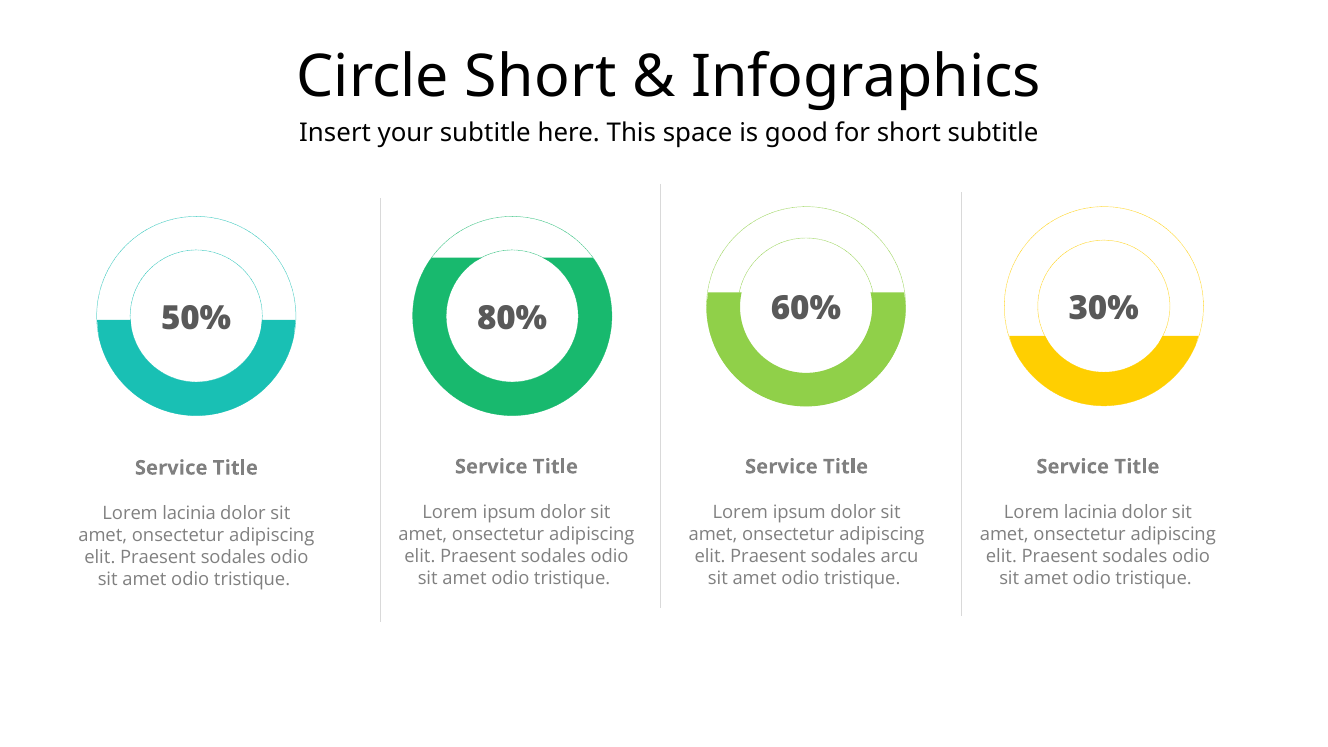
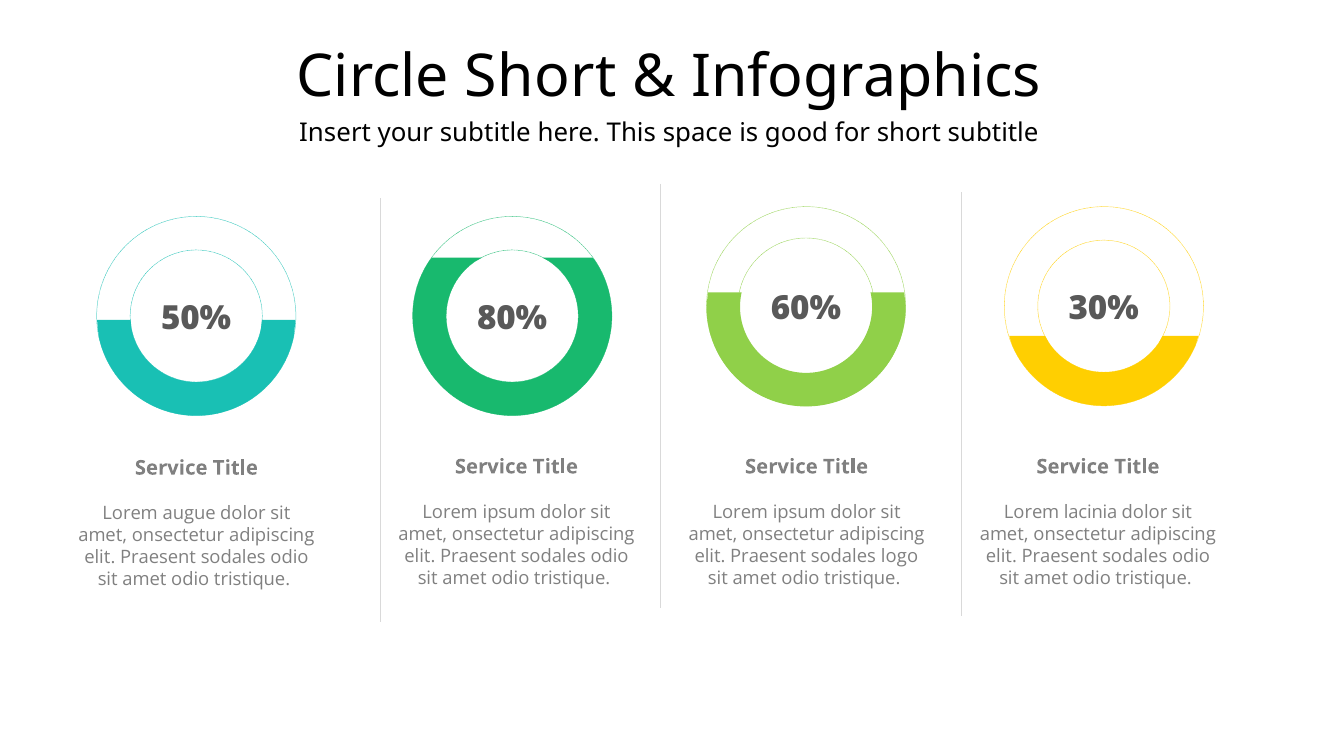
lacinia at (189, 513): lacinia -> augue
arcu: arcu -> logo
